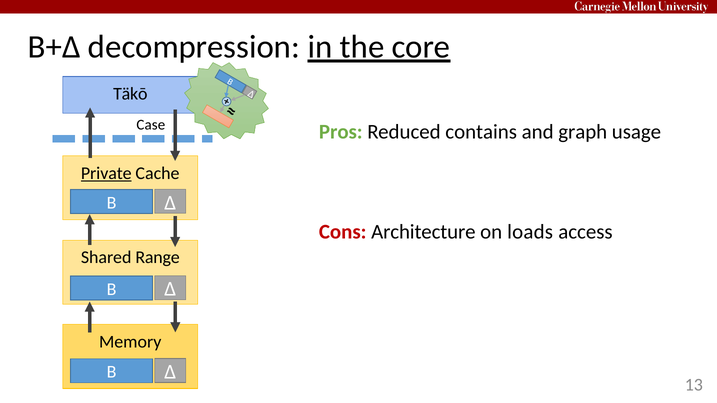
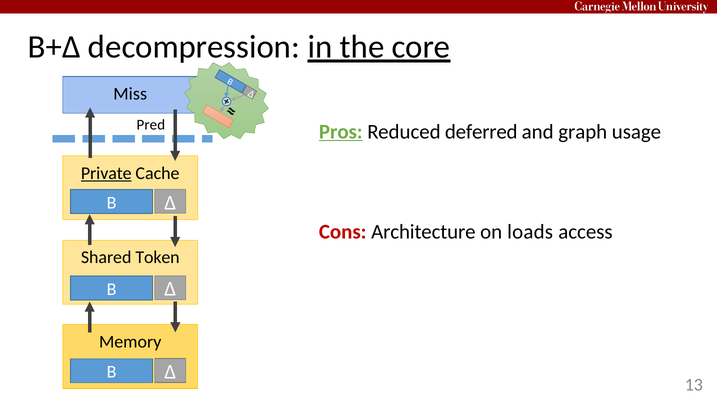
Täkō: Täkō -> Miss
Case: Case -> Pred
Pros underline: none -> present
contains: contains -> deferred
Range: Range -> Token
